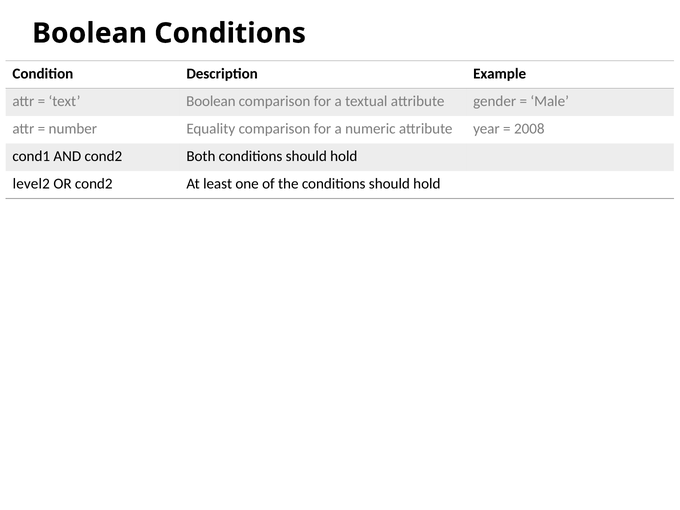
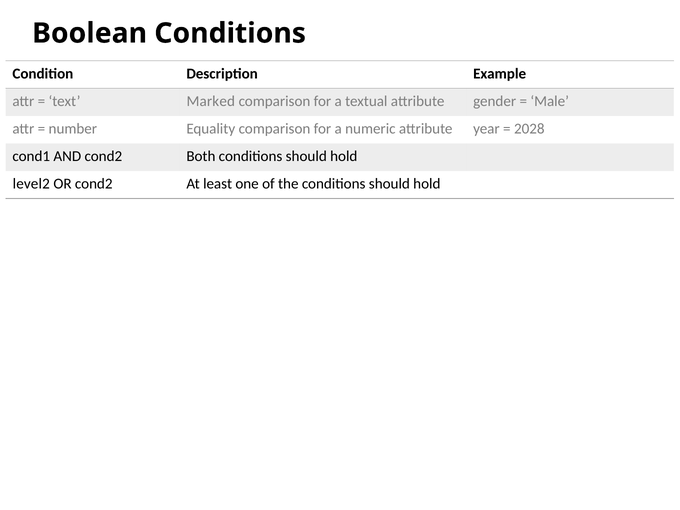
text Boolean: Boolean -> Marked
2008: 2008 -> 2028
